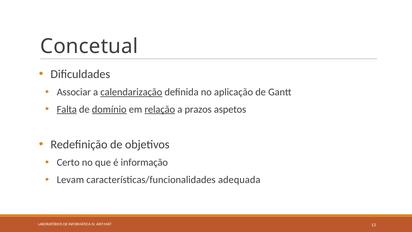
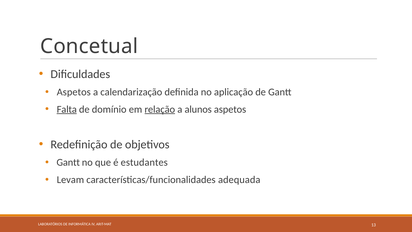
Associar at (74, 92): Associar -> Aspetos
calendarização underline: present -> none
domínio underline: present -> none
prazos: prazos -> alunos
Certo at (68, 162): Certo -> Gantt
informação: informação -> estudantes
